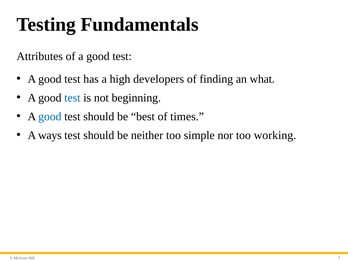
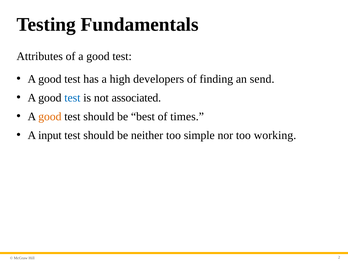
what: what -> send
beginning: beginning -> associated
good at (50, 116) colour: blue -> orange
ways: ways -> input
